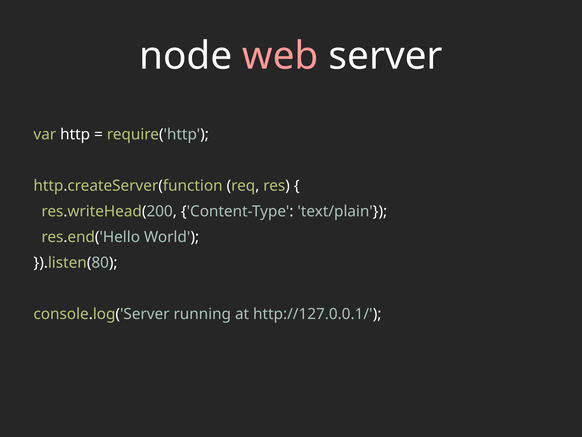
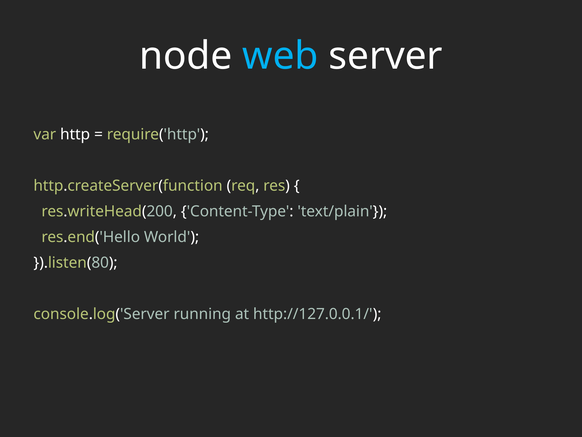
web colour: pink -> light blue
